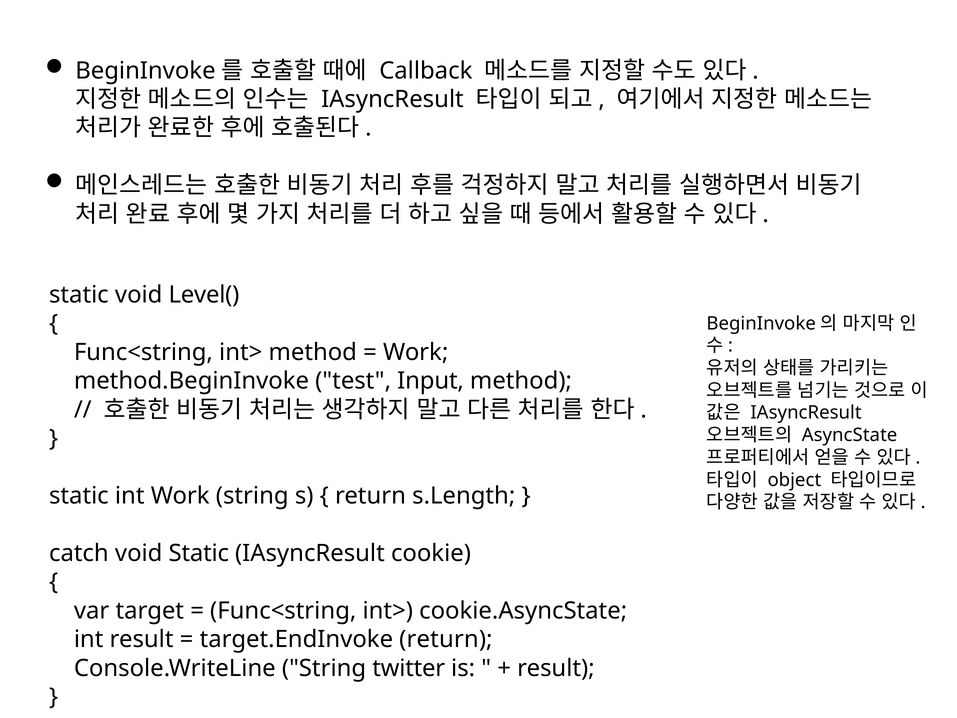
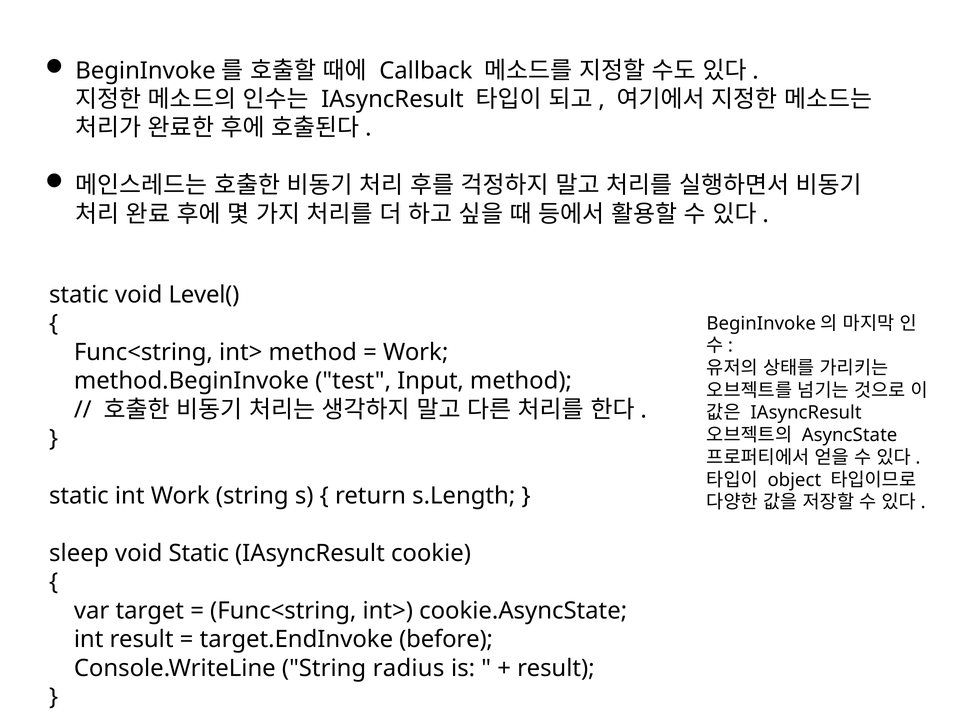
catch: catch -> sleep
target.EndInvoke return: return -> before
twitter: twitter -> radius
